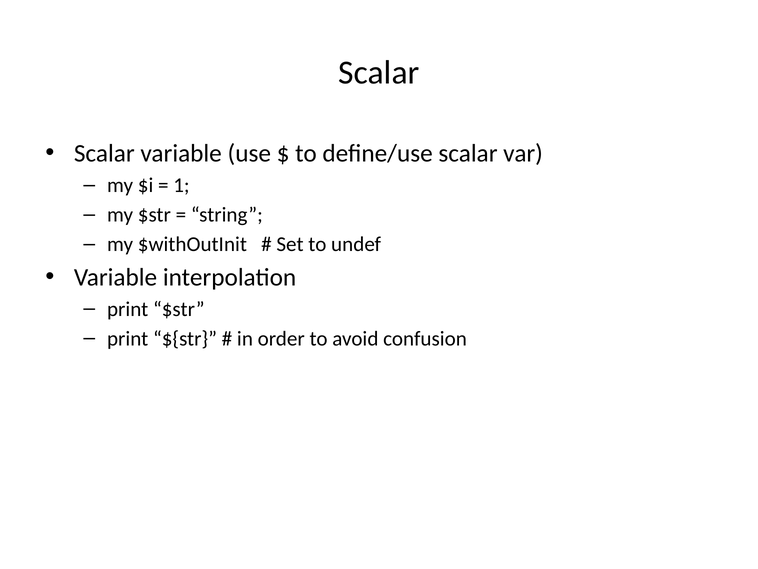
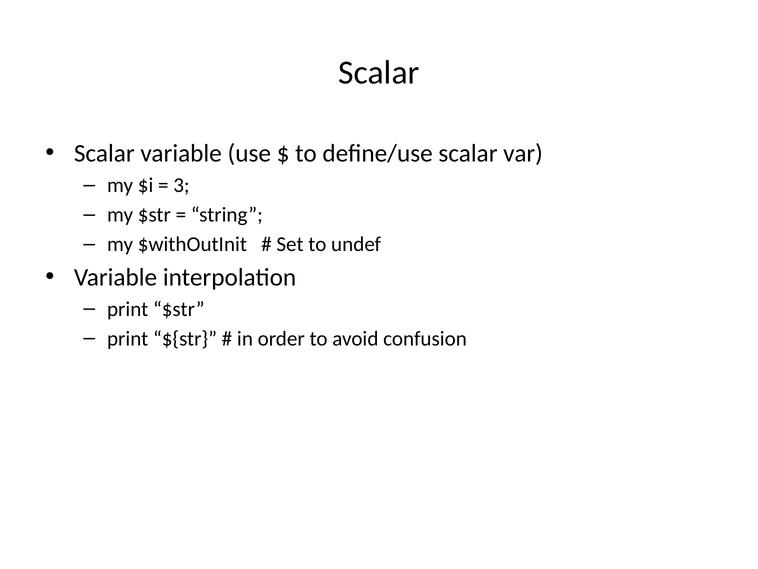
1: 1 -> 3
